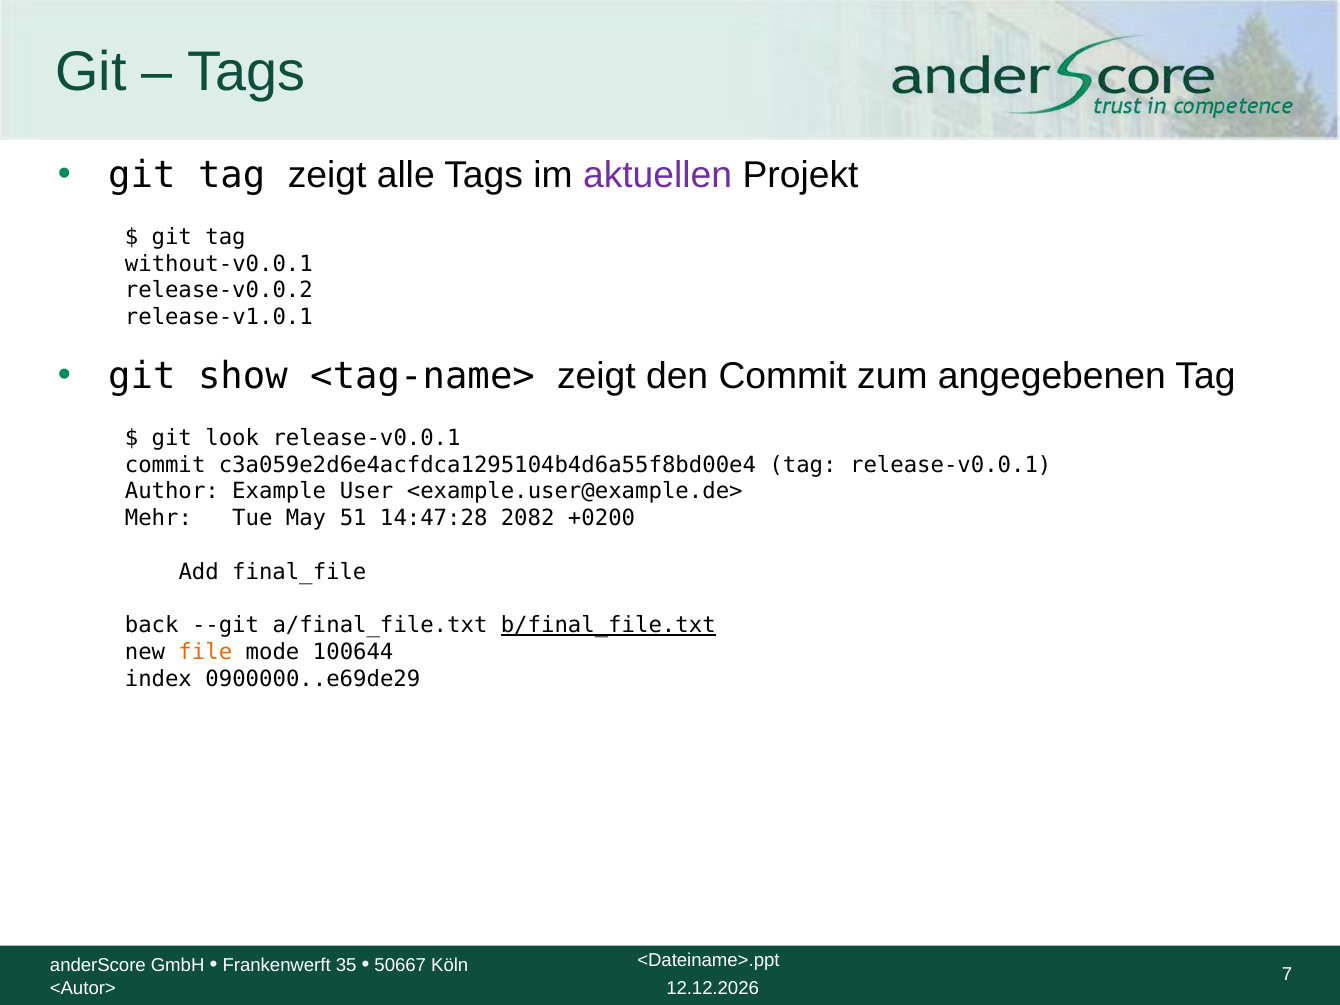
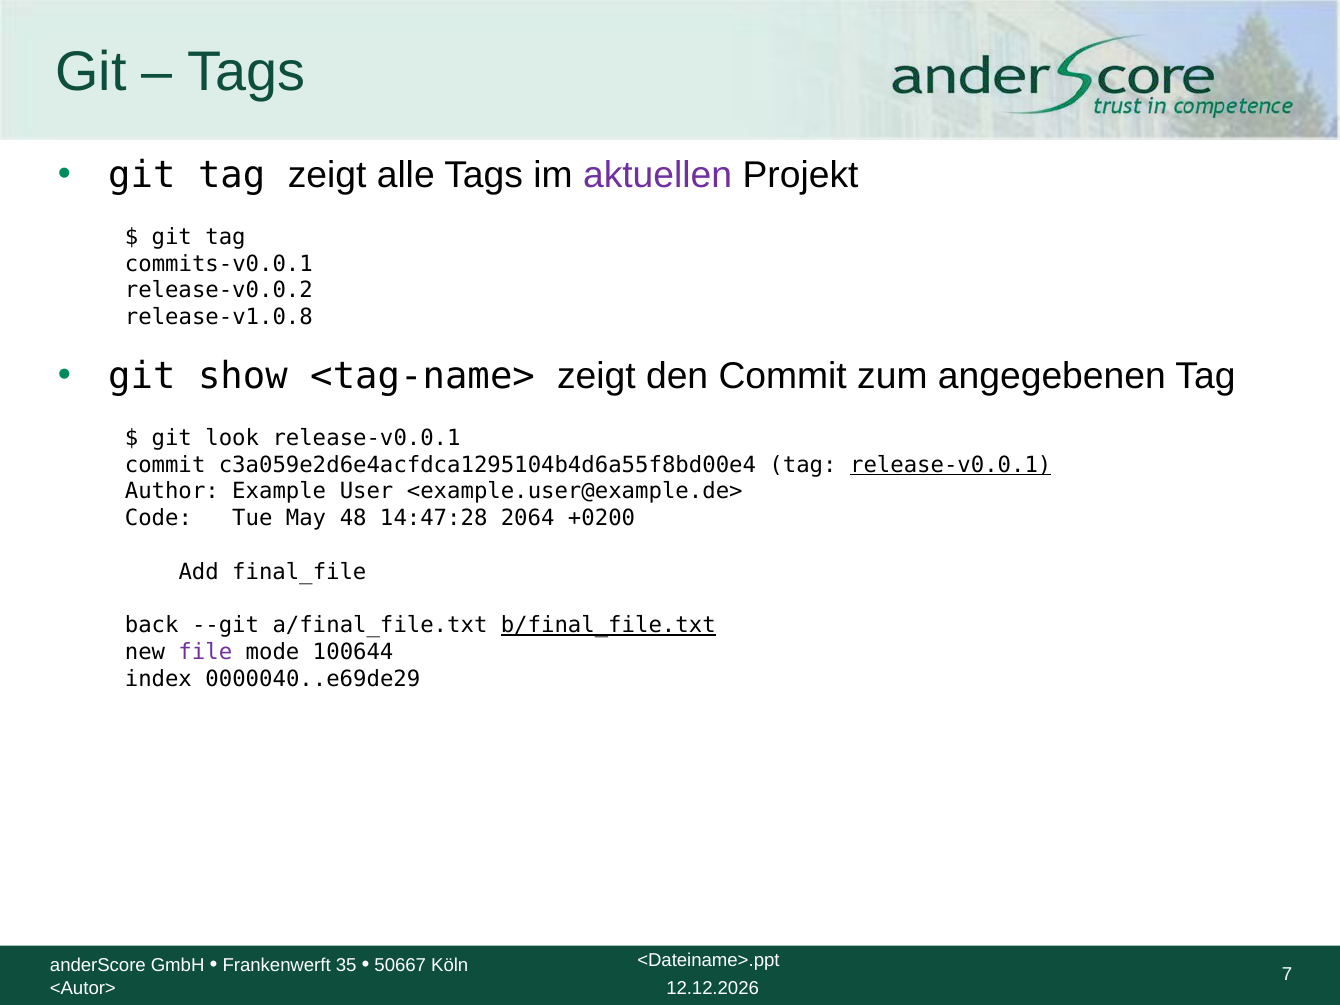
without-v0.0.1: without-v0.0.1 -> commits-v0.0.1
release-v1.0.1: release-v1.0.1 -> release-v1.0.8
release-v0.0.1 at (951, 465) underline: none -> present
Mehr: Mehr -> Code
51: 51 -> 48
2082: 2082 -> 2064
file colour: orange -> purple
0900000..e69de29: 0900000..e69de29 -> 0000040..e69de29
